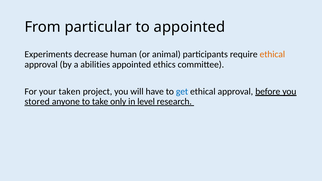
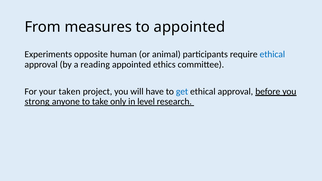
particular: particular -> measures
decrease: decrease -> opposite
ethical at (272, 54) colour: orange -> blue
abilities: abilities -> reading
stored: stored -> strong
